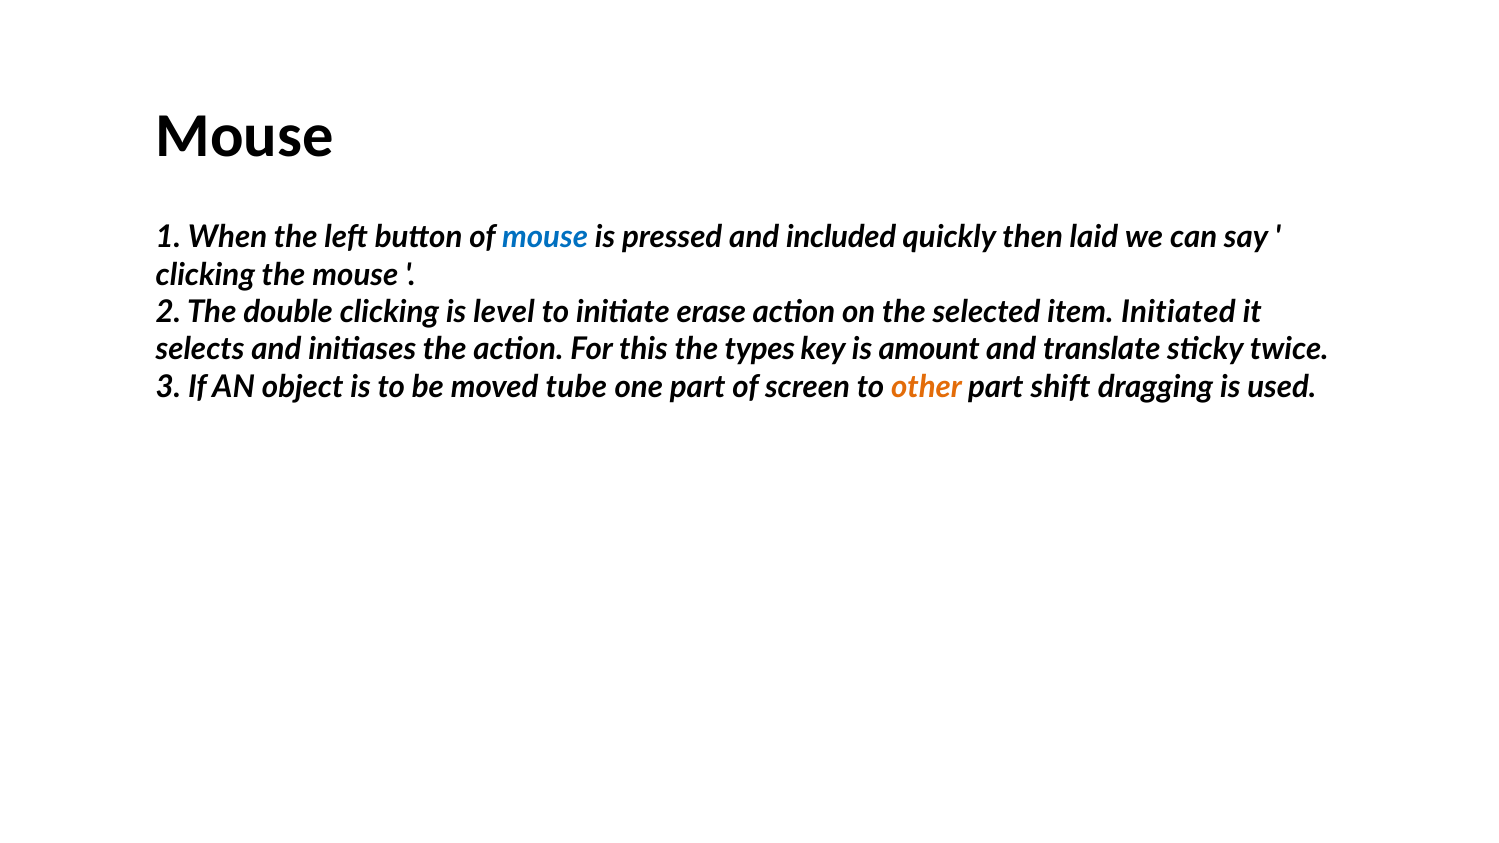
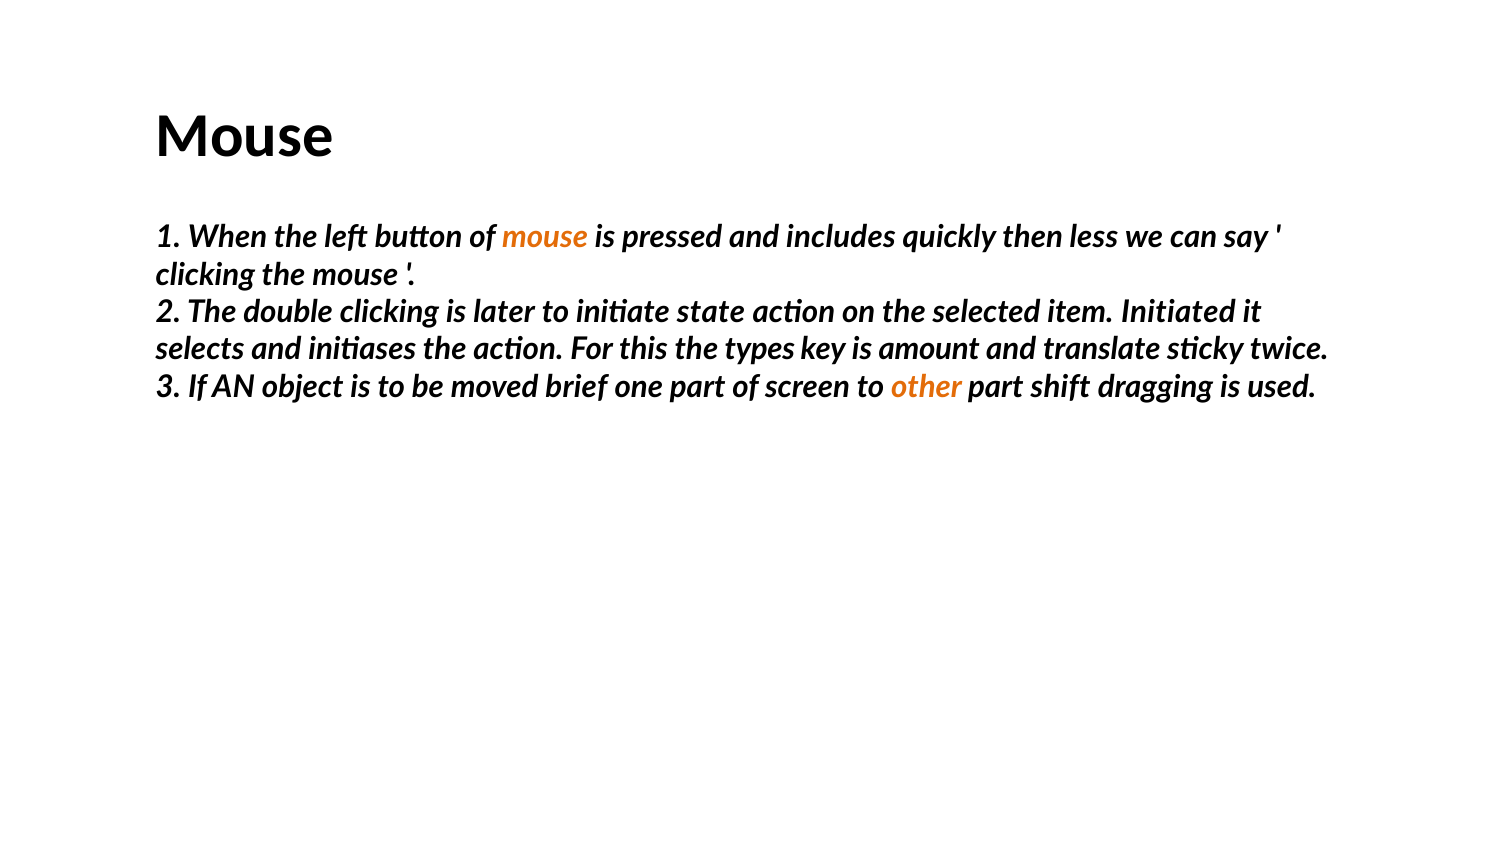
mouse at (545, 237) colour: blue -> orange
included: included -> includes
laid: laid -> less
level: level -> later
erase: erase -> state
tube: tube -> brief
